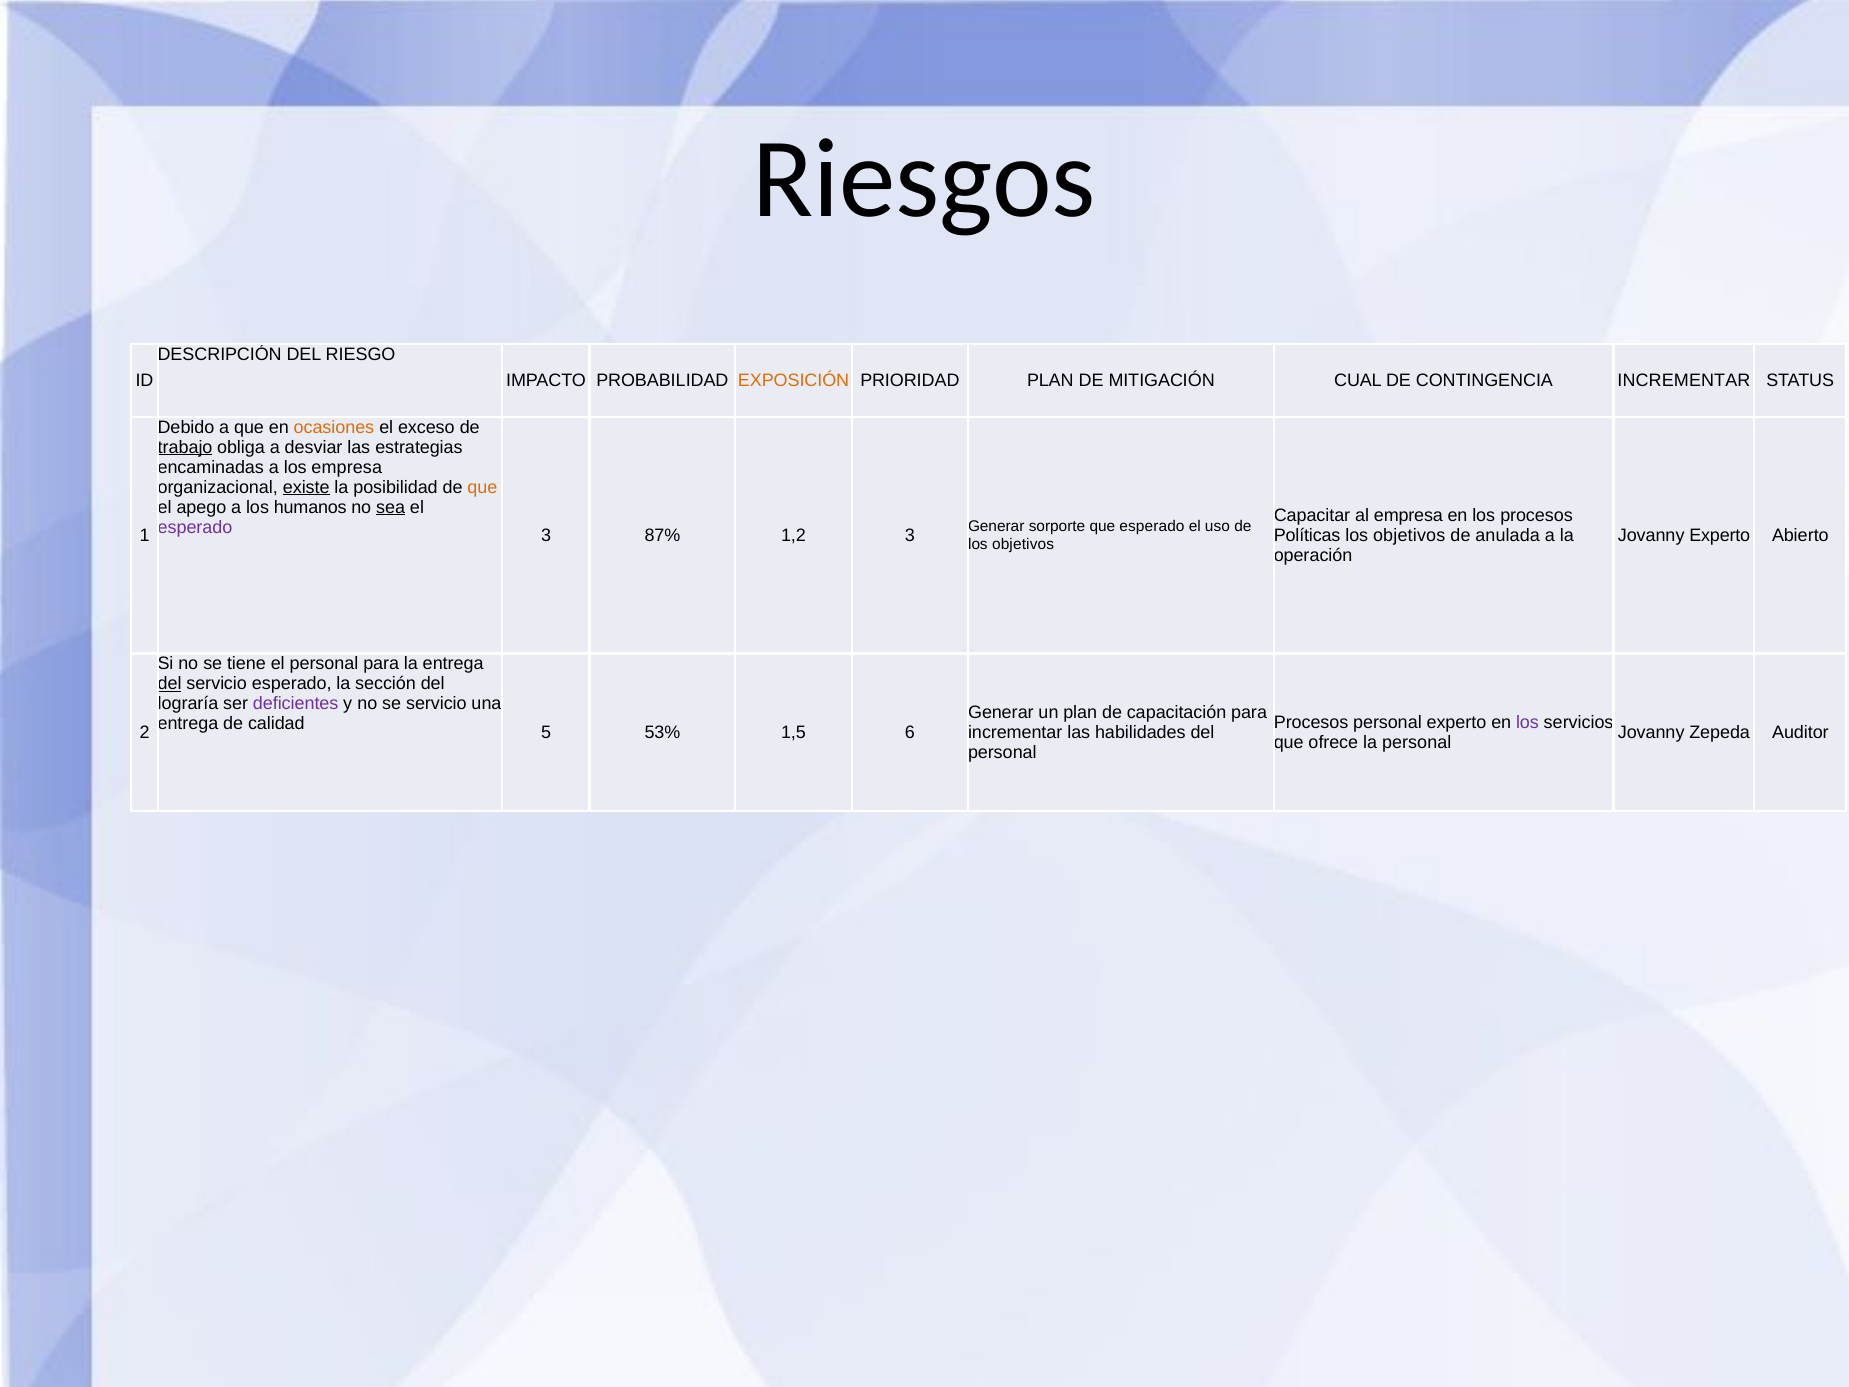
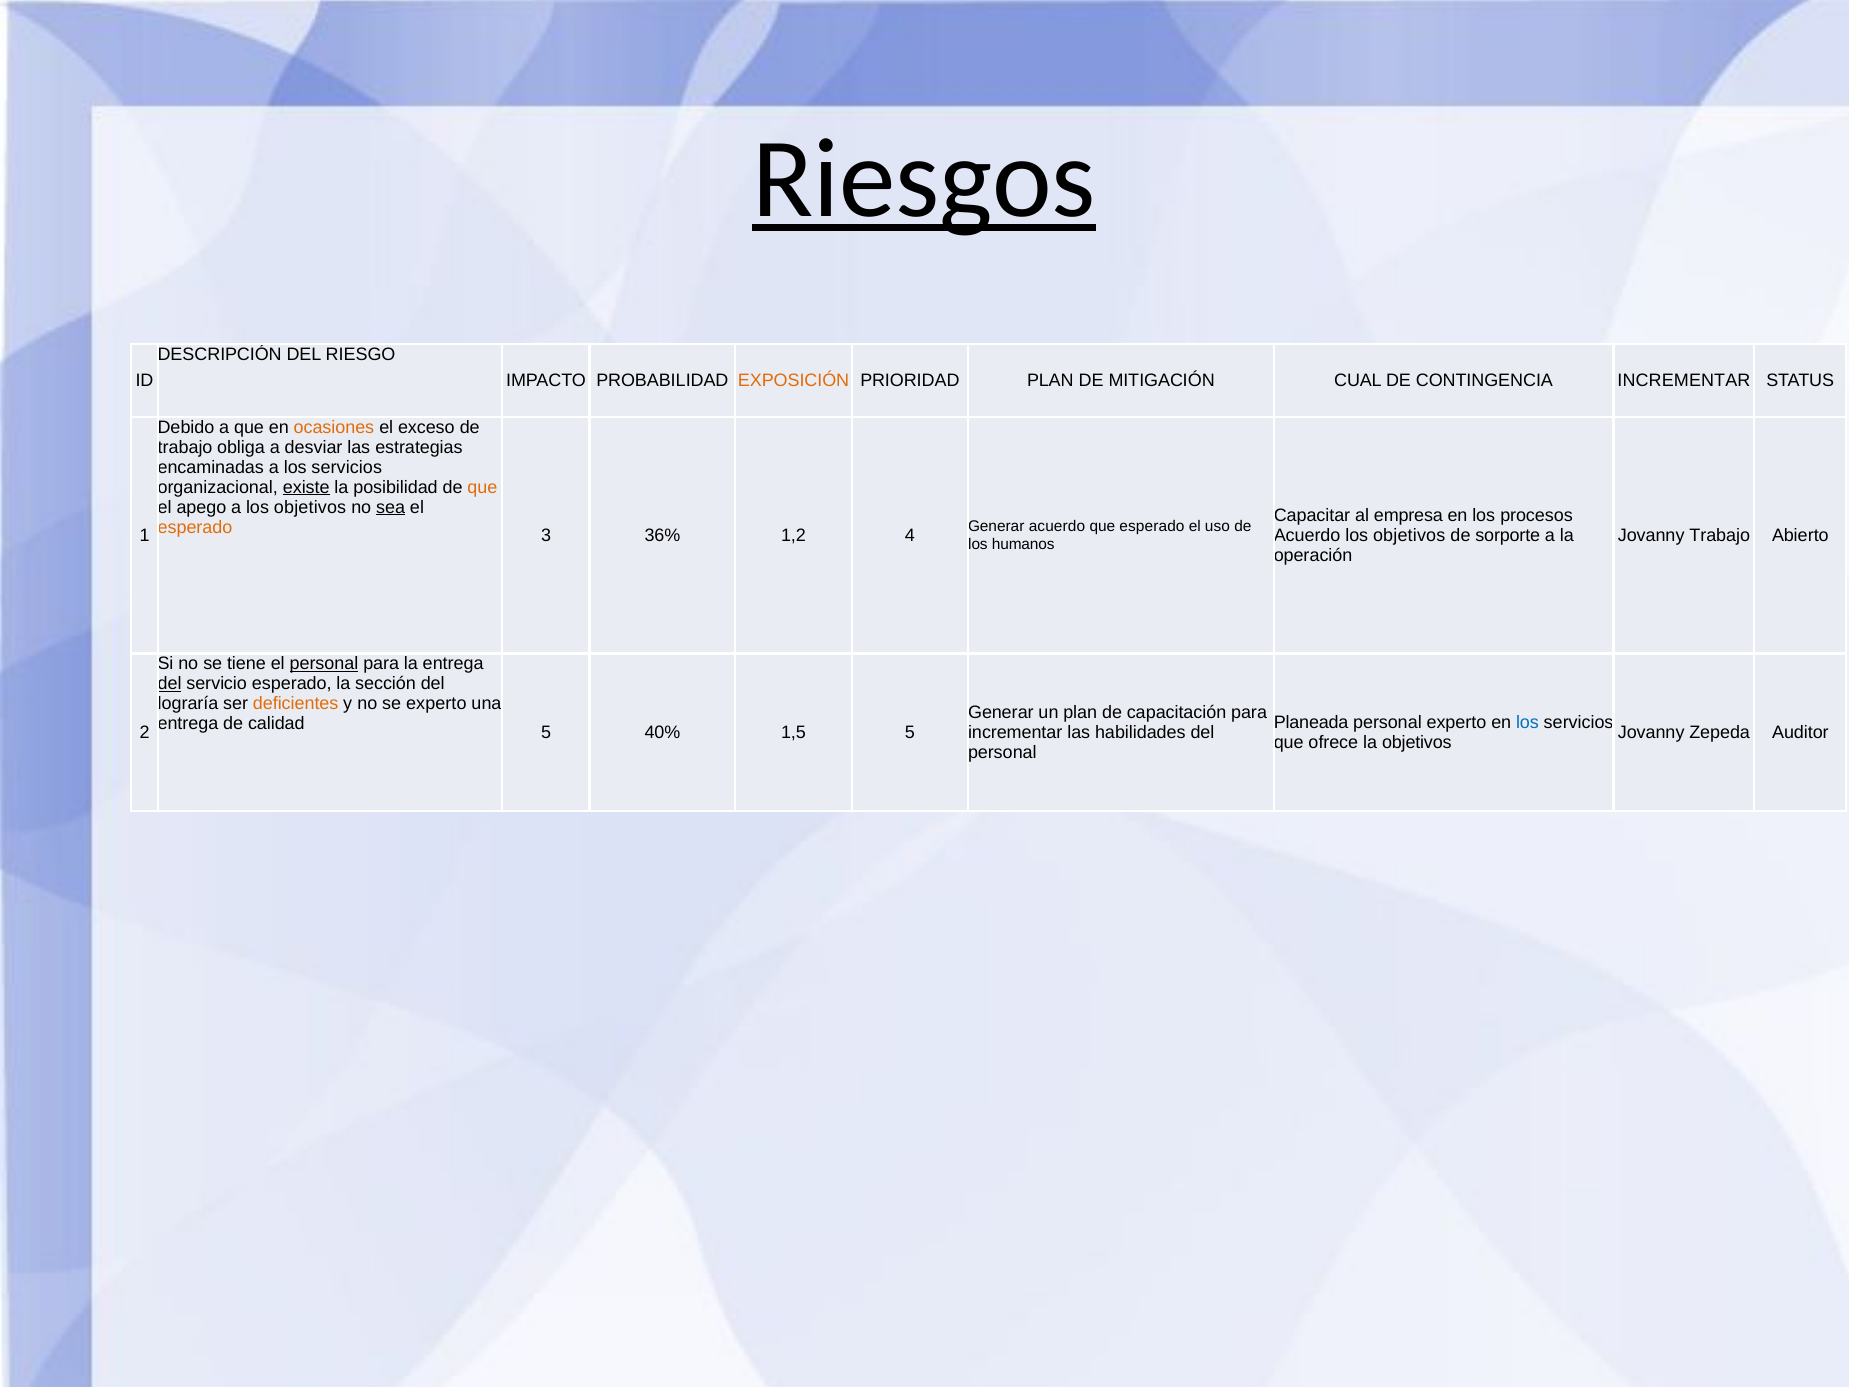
Riesgos underline: none -> present
trabajo at (185, 447) underline: present -> none
a los empresa: empresa -> servicios
a los humanos: humanos -> objetivos
esperado at (195, 527) colour: purple -> orange
87%: 87% -> 36%
1,2 3: 3 -> 4
Generar sorporte: sorporte -> acuerdo
Políticas at (1307, 535): Políticas -> Acuerdo
anulada: anulada -> sorporte
Jovanny Experto: Experto -> Trabajo
objetivos at (1023, 544): objetivos -> humanos
personal at (324, 664) underline: none -> present
deficientes colour: purple -> orange
se servicio: servicio -> experto
Procesos at (1311, 723): Procesos -> Planeada
los at (1527, 723) colour: purple -> blue
53%: 53% -> 40%
1,5 6: 6 -> 5
la personal: personal -> objetivos
